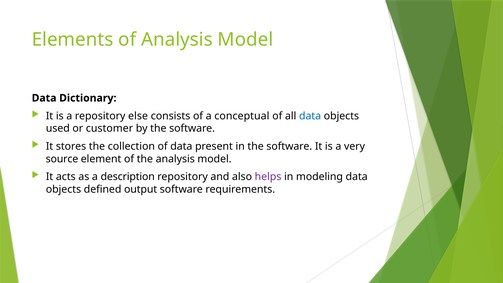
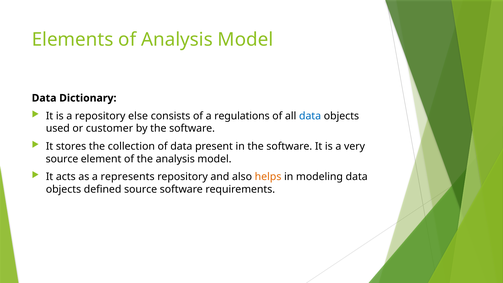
conceptual: conceptual -> regulations
description: description -> represents
helps colour: purple -> orange
defined output: output -> source
